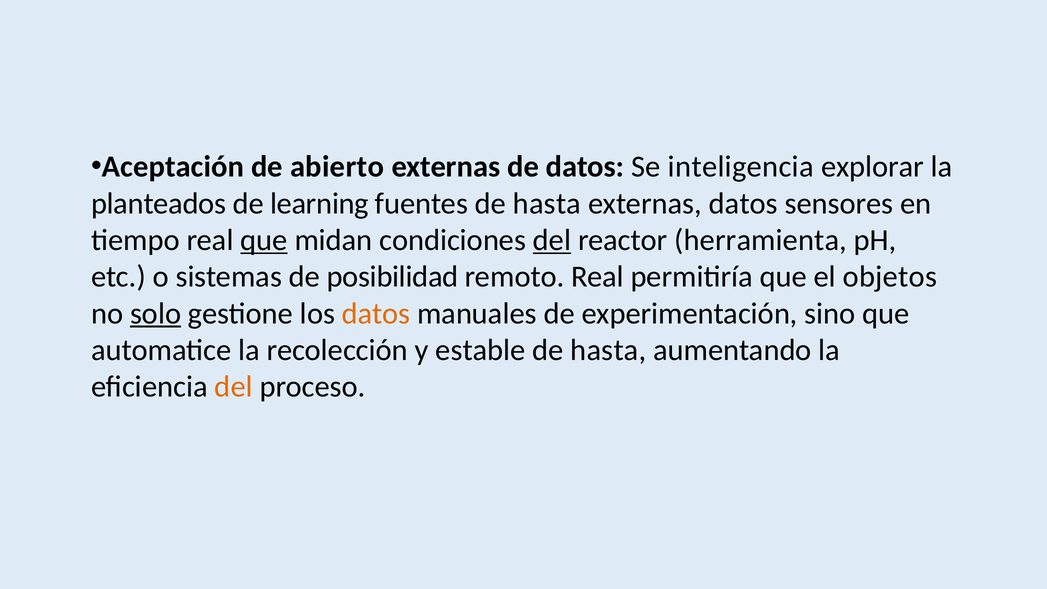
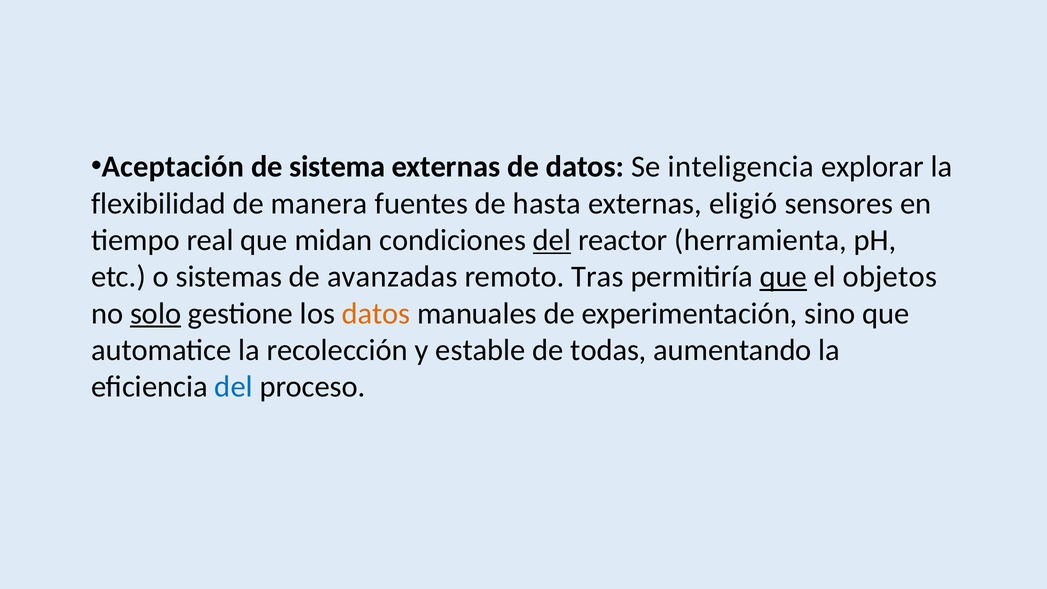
abierto: abierto -> sistema
planteados: planteados -> flexibilidad
learning: learning -> manera
externas datos: datos -> eligió
que at (264, 240) underline: present -> none
posibilidad: posibilidad -> avanzadas
remoto Real: Real -> Tras
que at (783, 277) underline: none -> present
hasta at (608, 350): hasta -> todas
del at (234, 387) colour: orange -> blue
